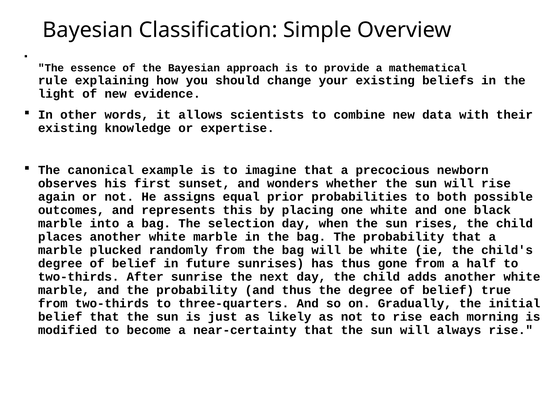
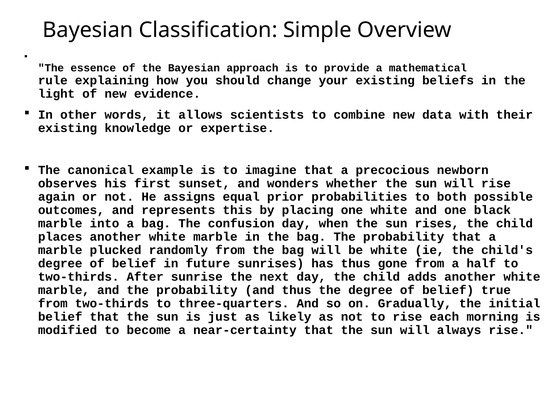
selection: selection -> confusion
